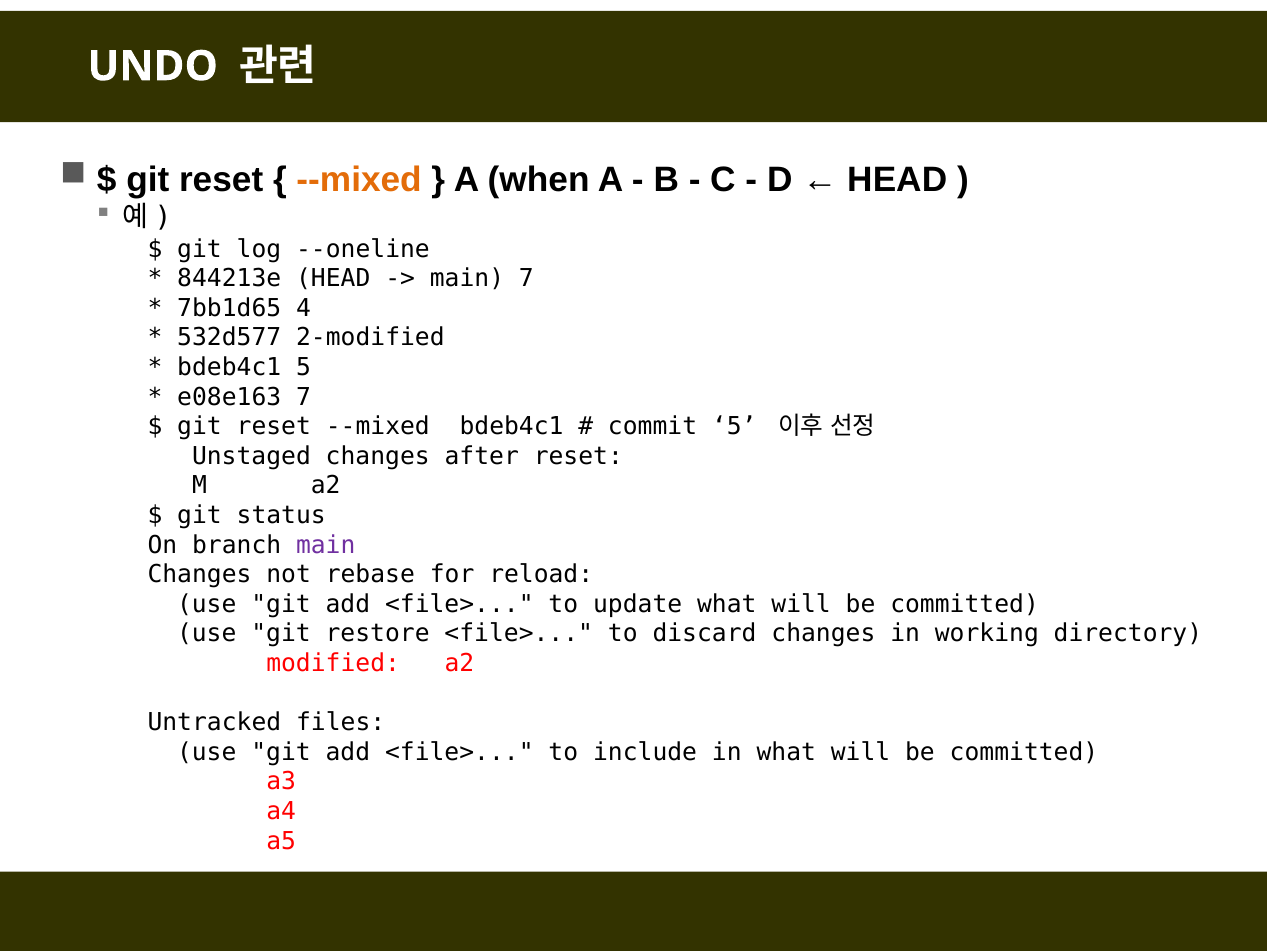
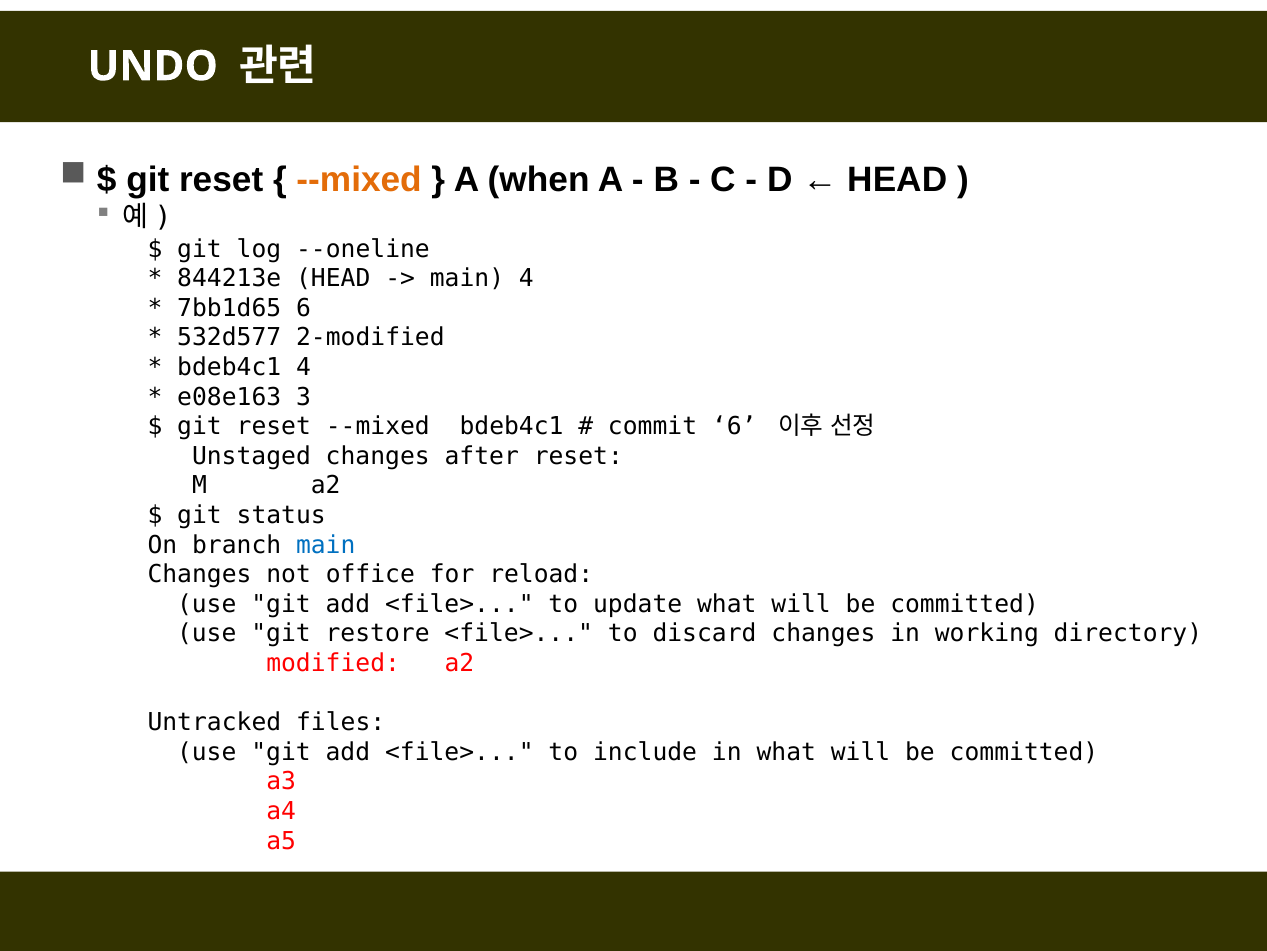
main 7: 7 -> 4
7bb1d65 4: 4 -> 6
bdeb4c1 5: 5 -> 4
e08e163 7: 7 -> 3
commit 5: 5 -> 6
main at (326, 545) colour: purple -> blue
rebase: rebase -> office
